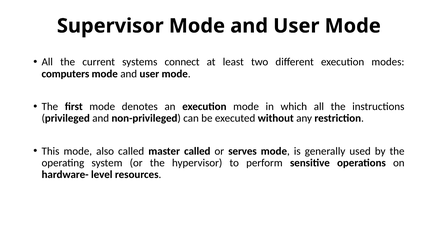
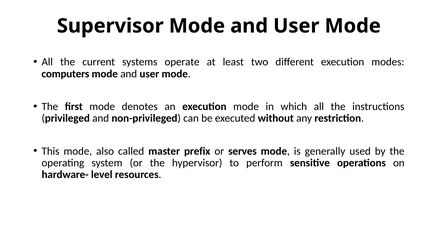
connect: connect -> operate
master called: called -> prefix
